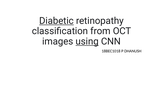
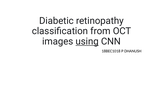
Diabetic underline: present -> none
